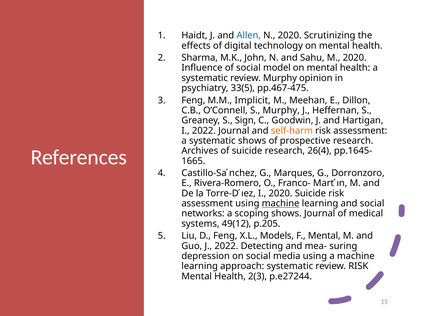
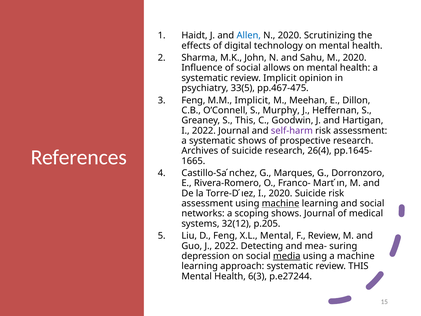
model: model -> allows
review Murphy: Murphy -> Implicit
S Sign: Sign -> This
self-harm colour: orange -> purple
49(12: 49(12 -> 32(12
X.L Models: Models -> Mental
F Mental: Mental -> Review
media underline: none -> present
review RISK: RISK -> THIS
2(3: 2(3 -> 6(3
